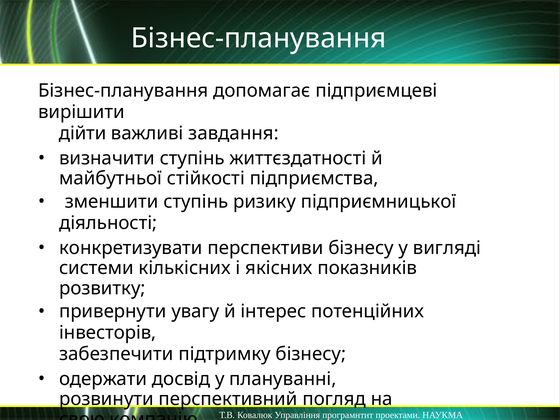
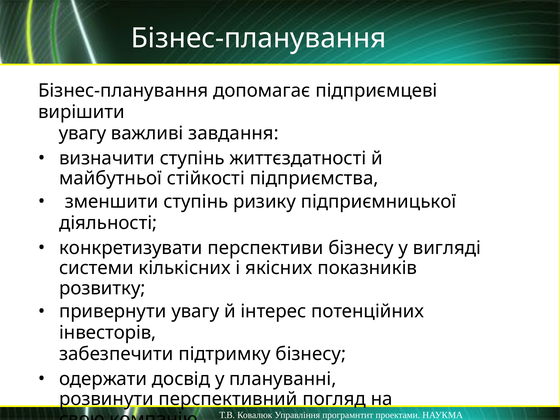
дійти at (83, 133): дійти -> увагу
